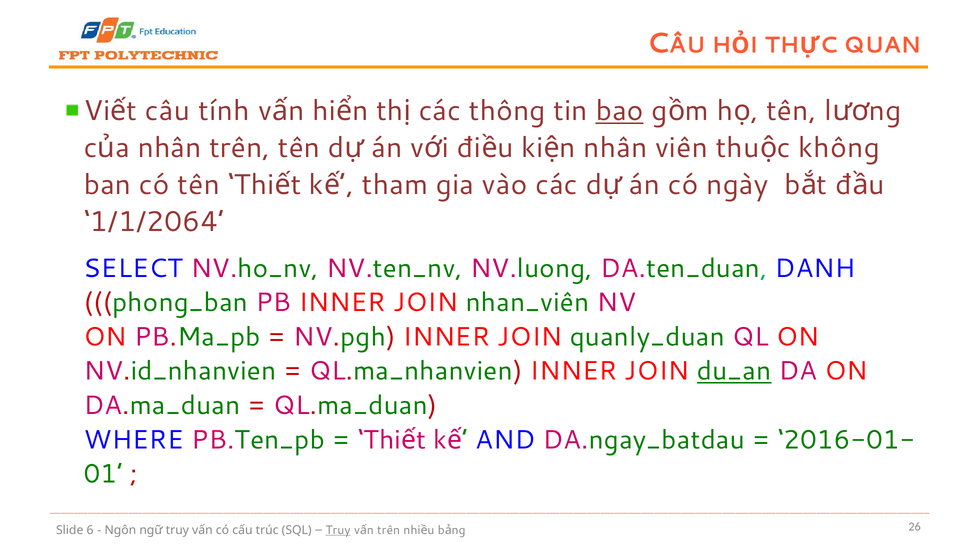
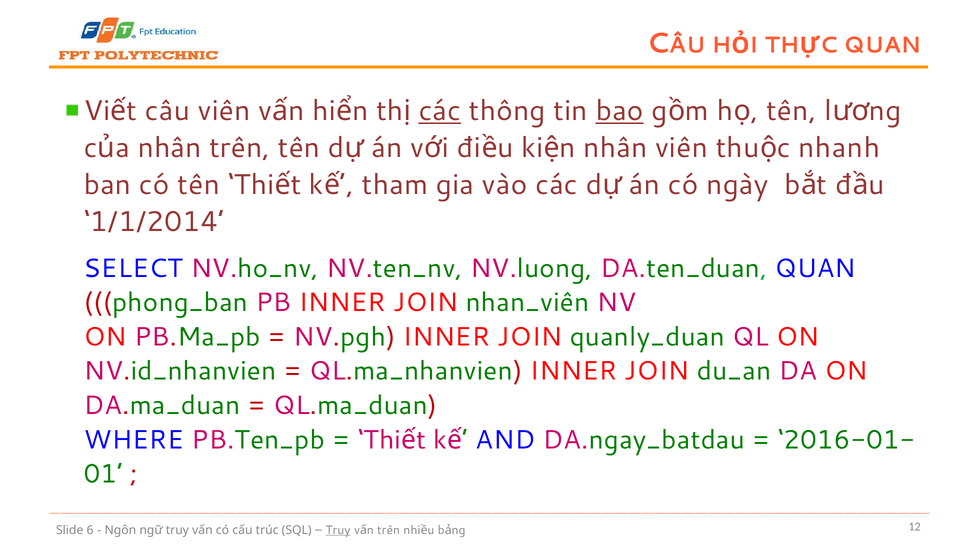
câu tính: tính -> viên
các at (440, 111) underline: none -> present
không: không -> nhanh
1/1/2064: 1/1/2064 -> 1/1/2014
DA.ten_duan DANH: DANH -> QUAN
du_an underline: present -> none
26: 26 -> 12
